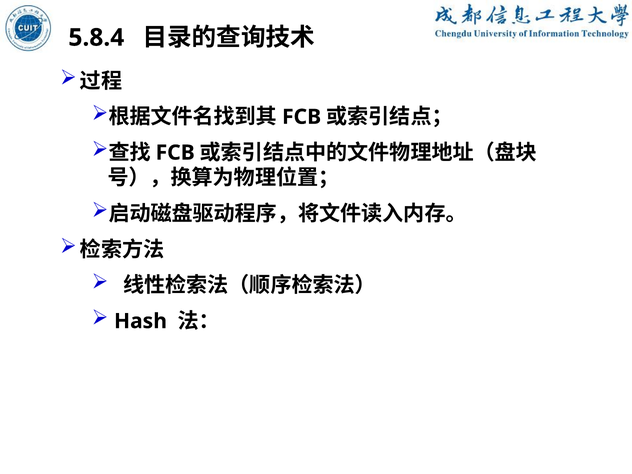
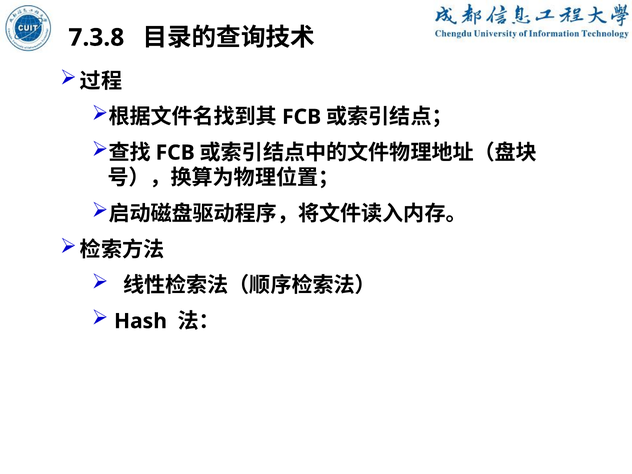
5.8.4: 5.8.4 -> 7.3.8
